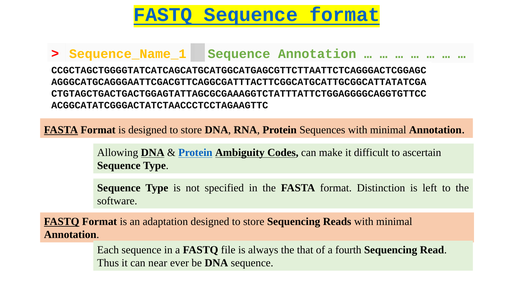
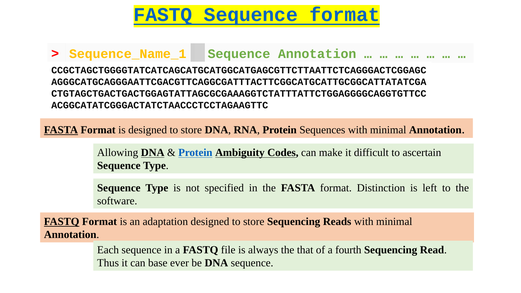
near: near -> base
